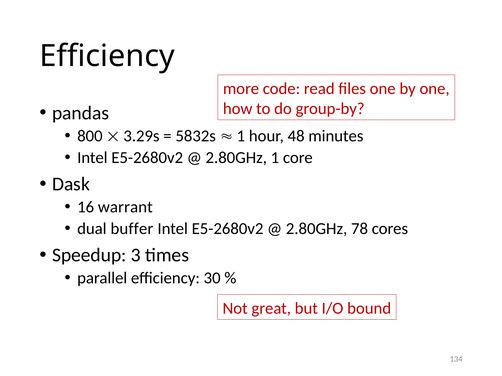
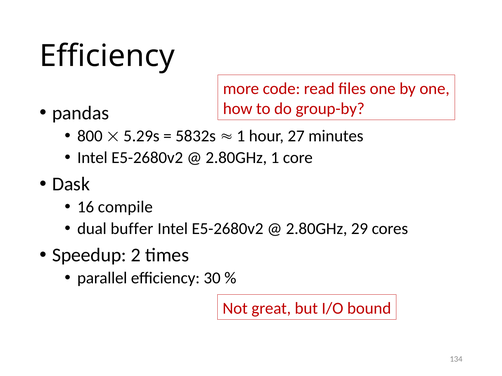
3.29s: 3.29s -> 5.29s
48: 48 -> 27
warrant: warrant -> compile
78: 78 -> 29
3: 3 -> 2
